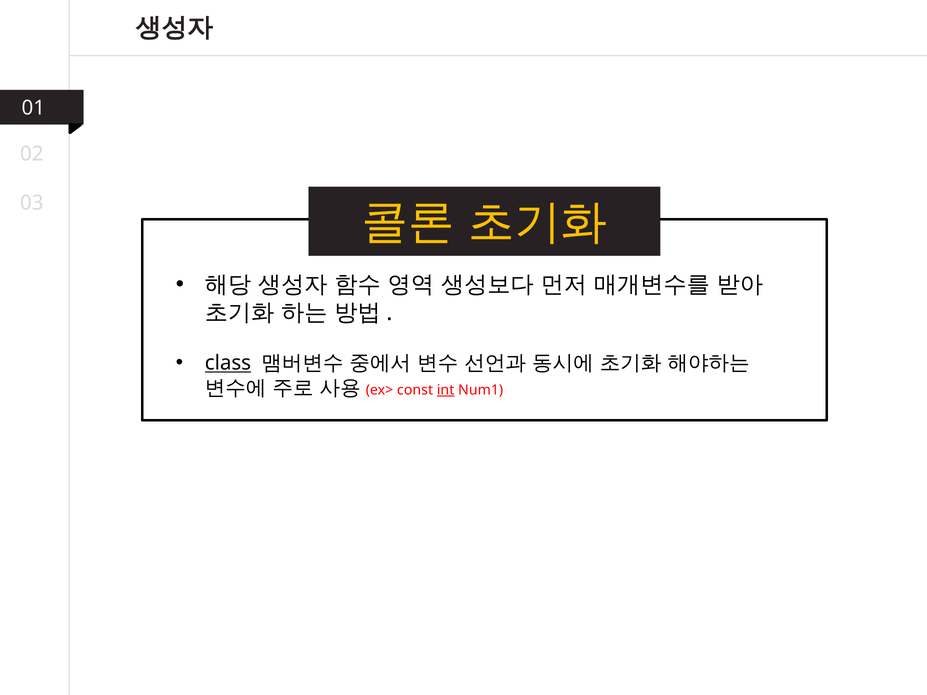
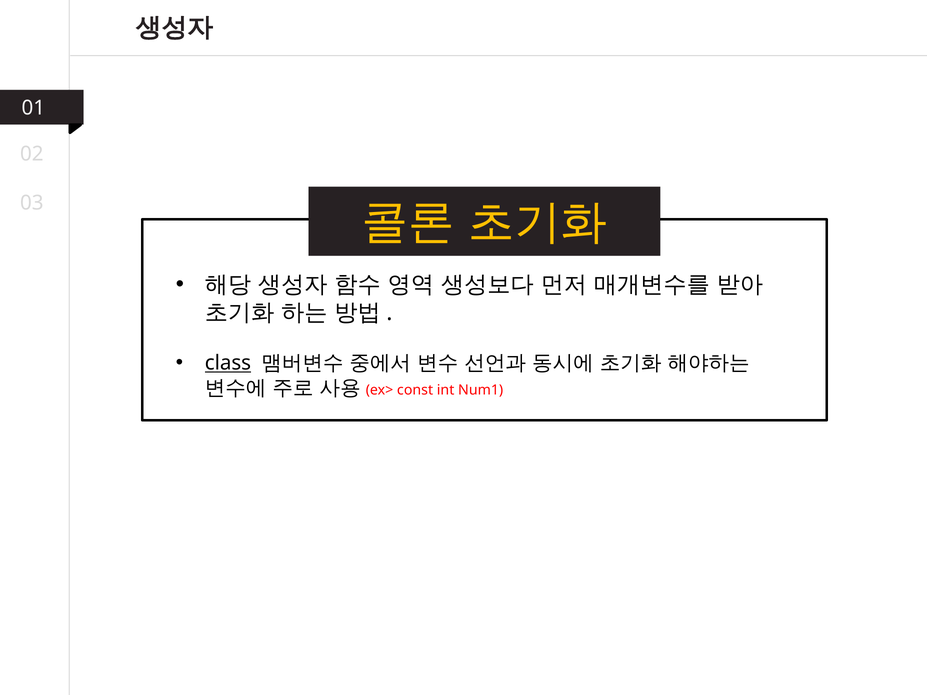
int underline: present -> none
